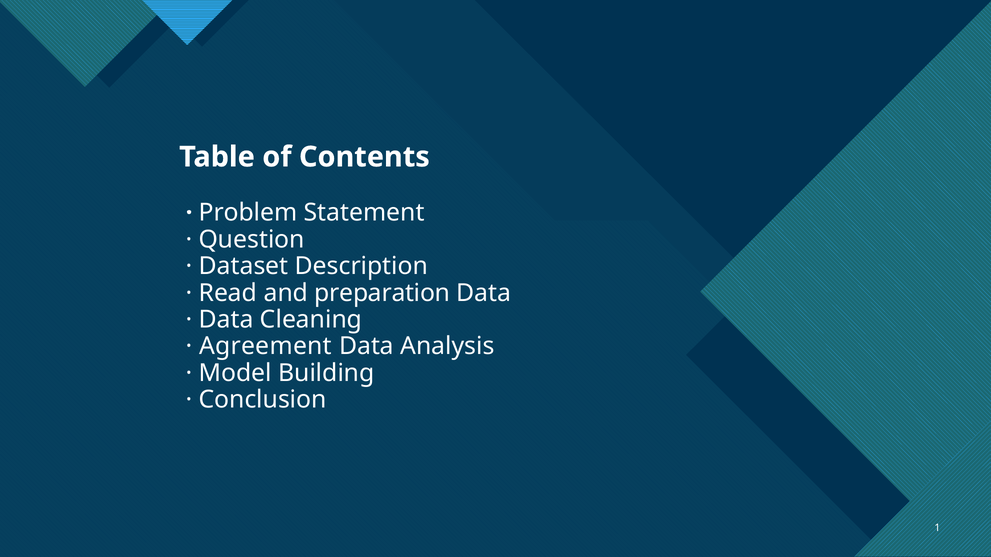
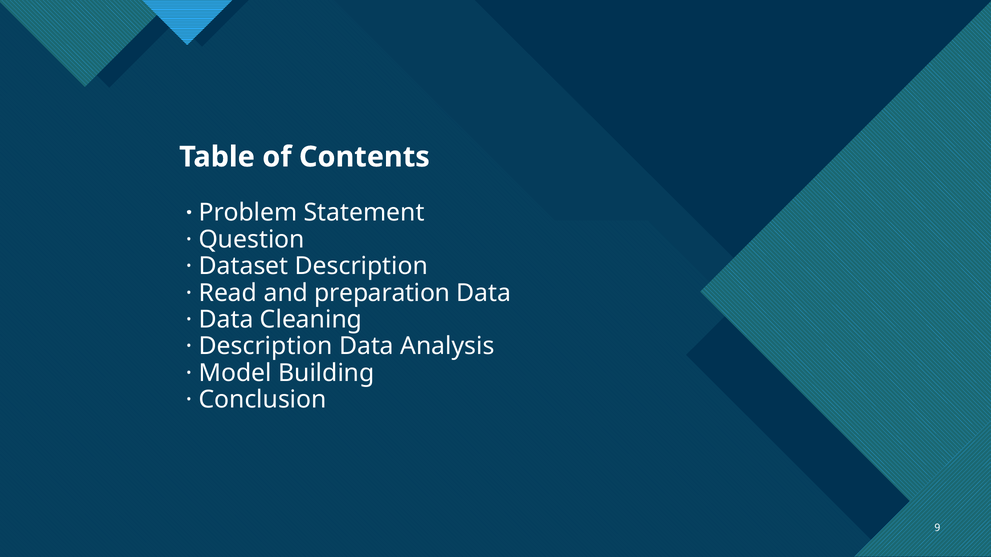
Agreement at (265, 347): Agreement -> Description
1: 1 -> 9
